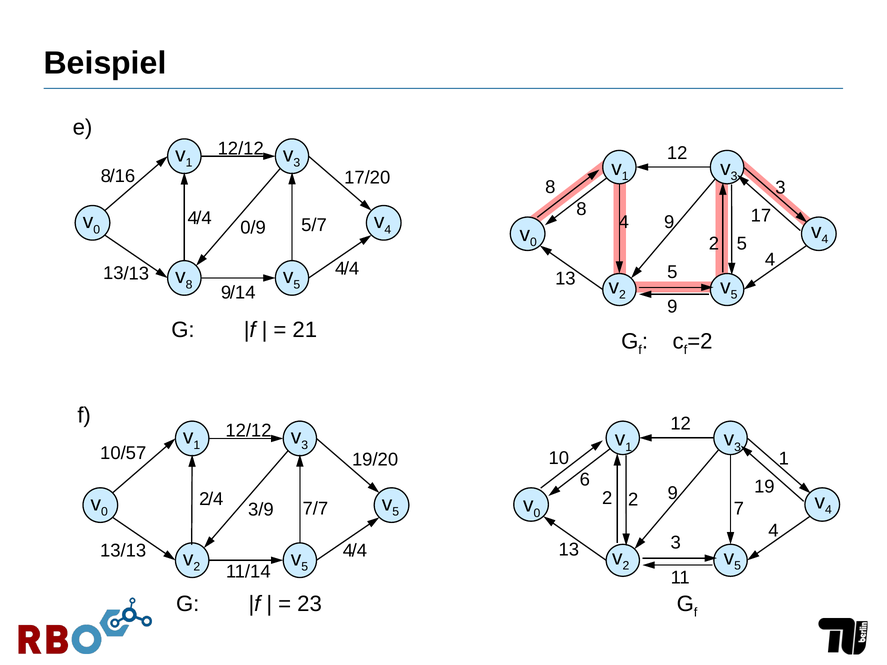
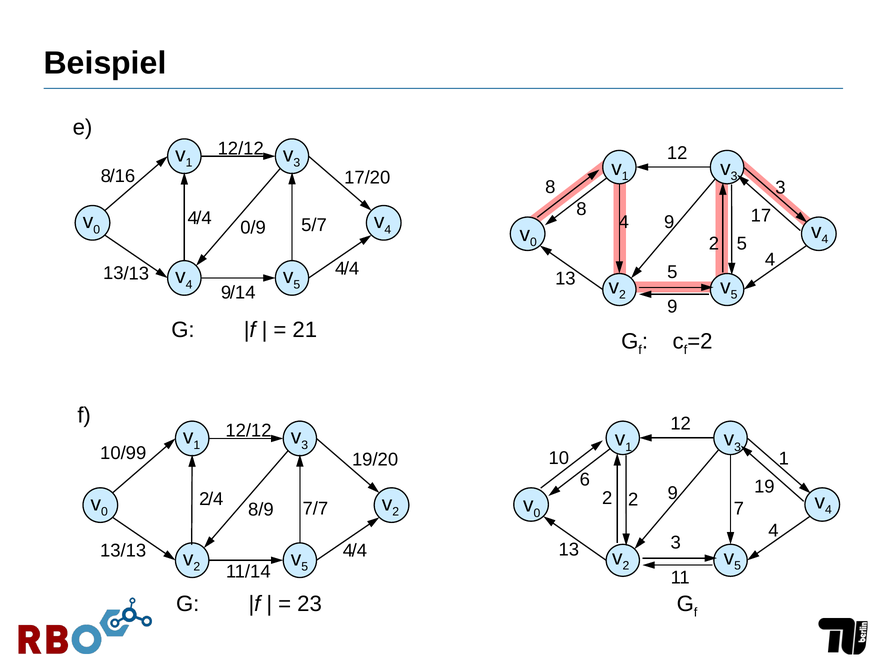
8 at (189, 285): 8 -> 4
10/57: 10/57 -> 10/99
5 at (396, 512): 5 -> 2
3/9: 3/9 -> 8/9
